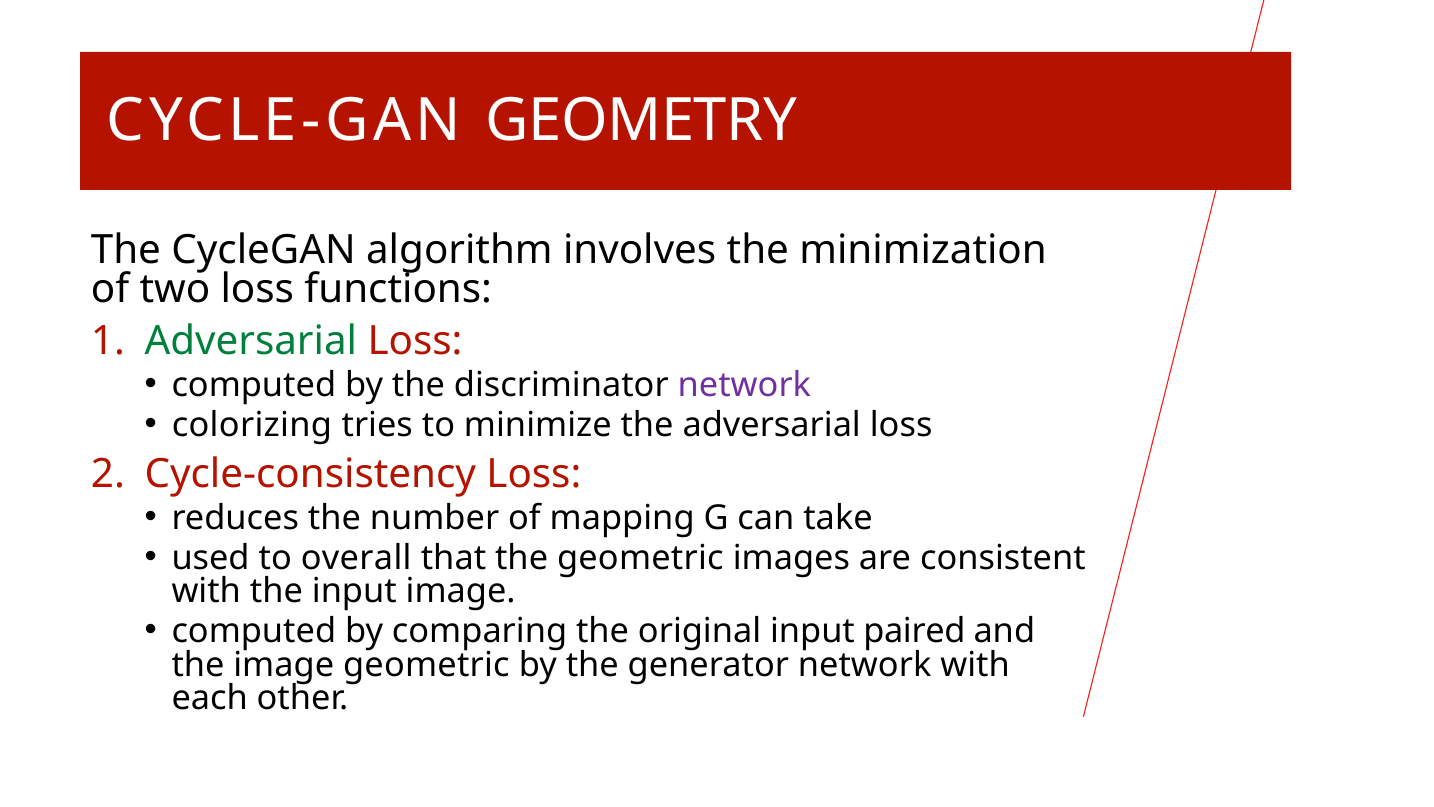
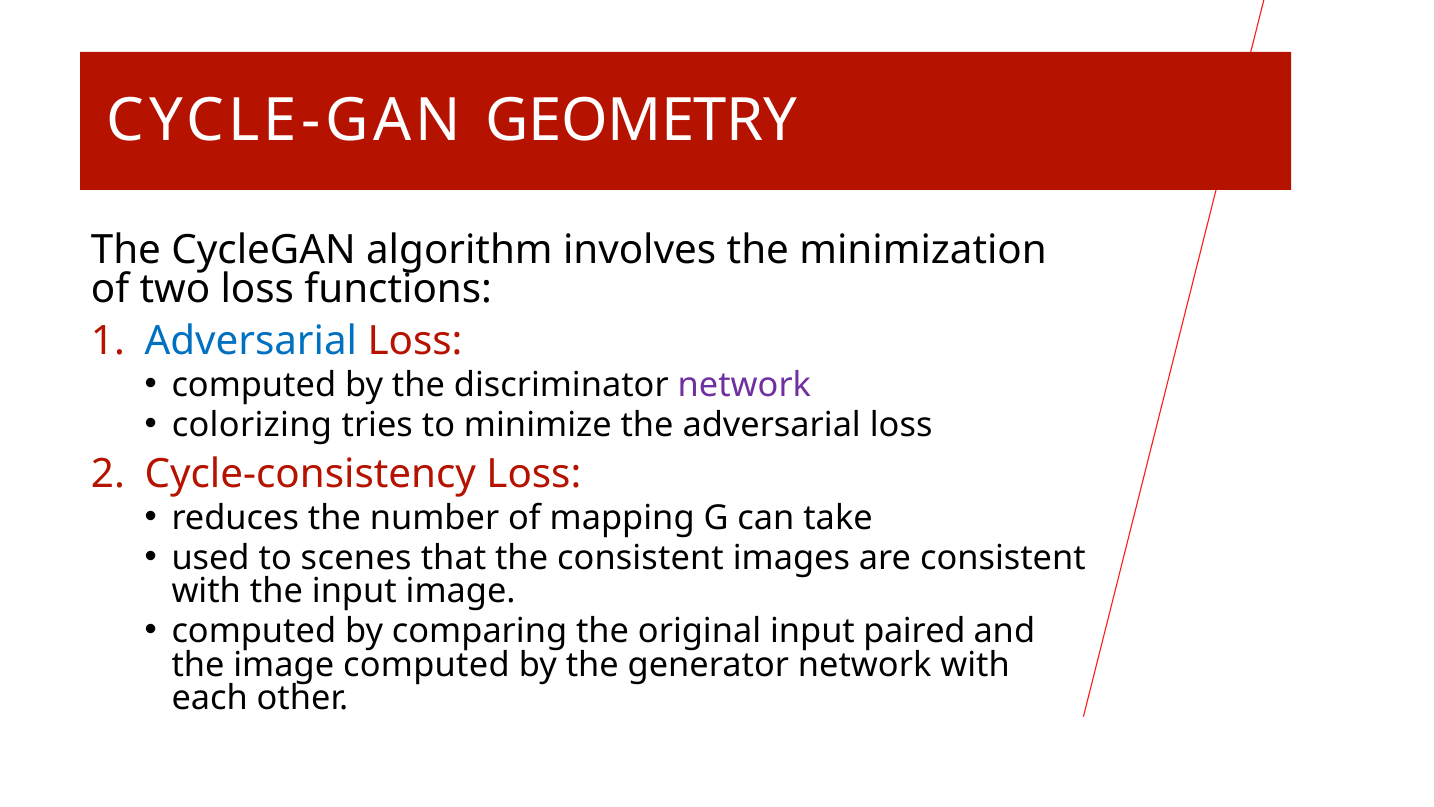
Adversarial at (251, 342) colour: green -> blue
overall: overall -> scenes
the geometric: geometric -> consistent
image geometric: geometric -> computed
